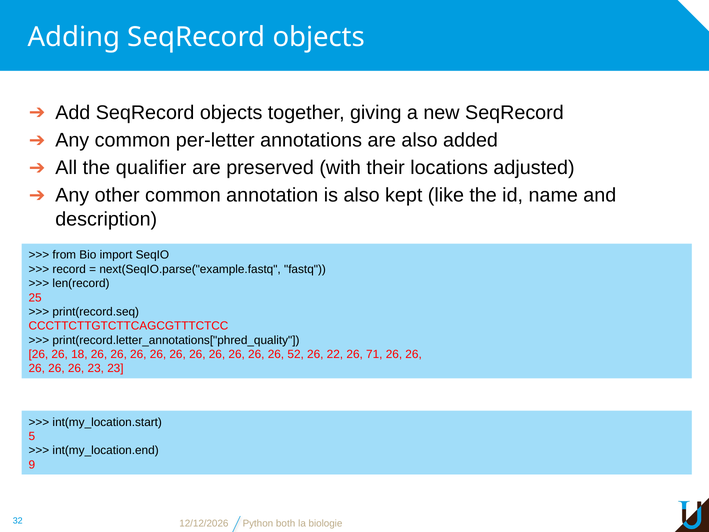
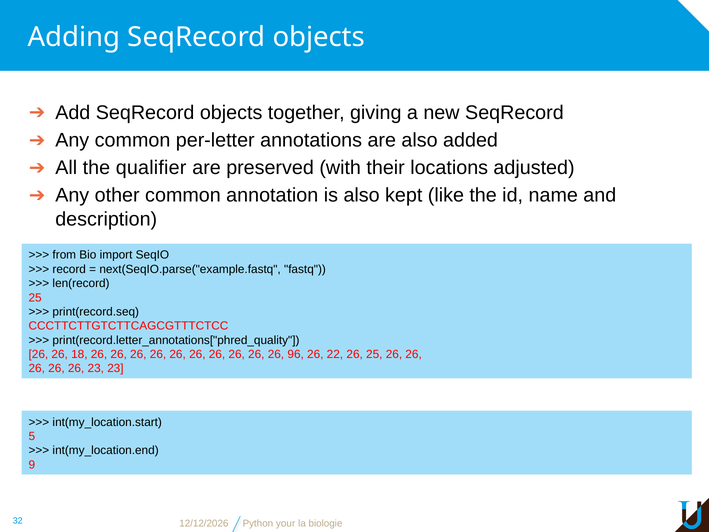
52: 52 -> 96
26 71: 71 -> 25
both: both -> your
